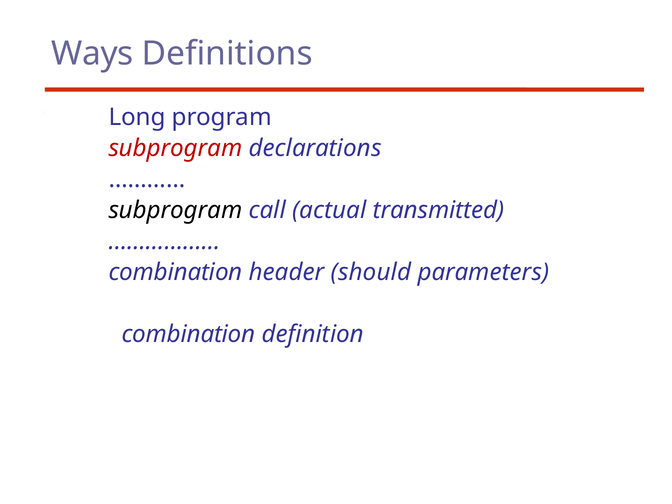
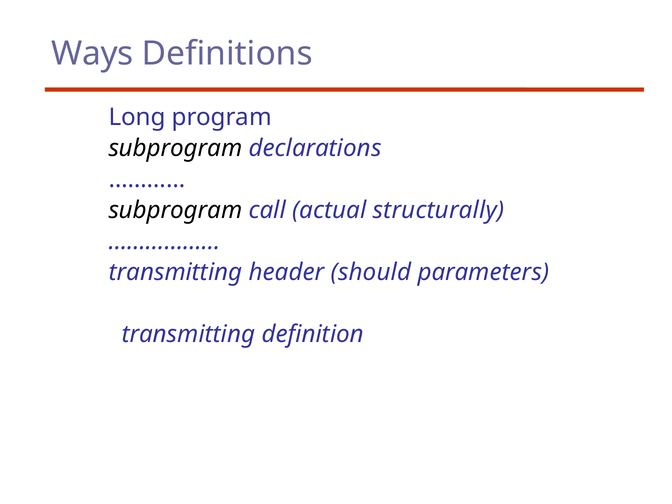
subprogram at (176, 148) colour: red -> black
transmitted: transmitted -> structurally
combination at (176, 272): combination -> transmitting
combination at (188, 334): combination -> transmitting
